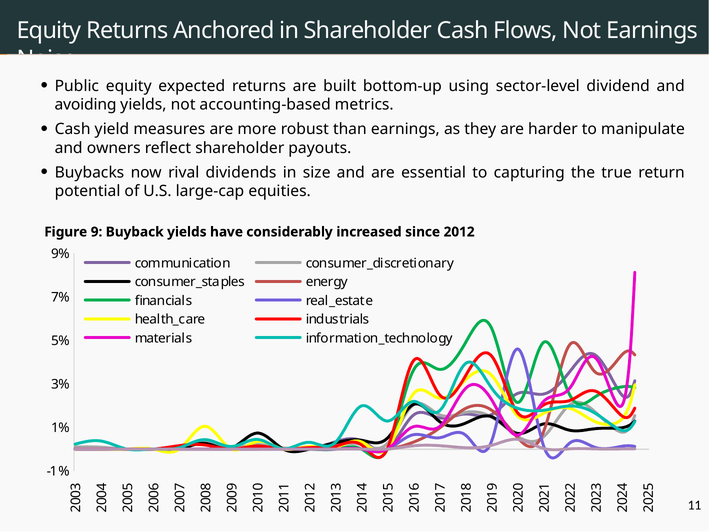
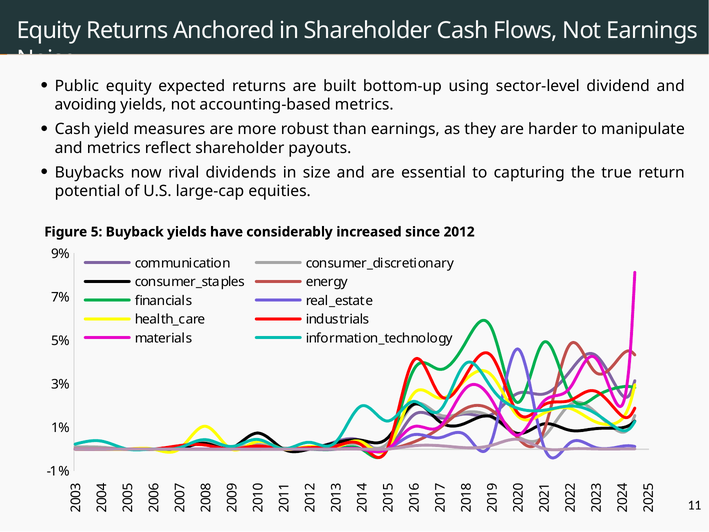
and owners: owners -> metrics
Figure 9: 9 -> 5
